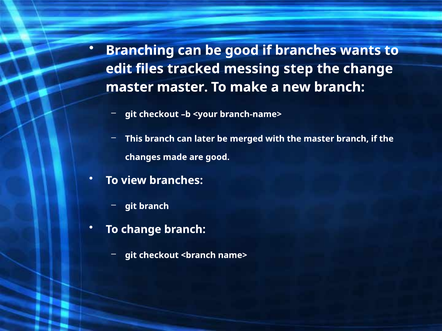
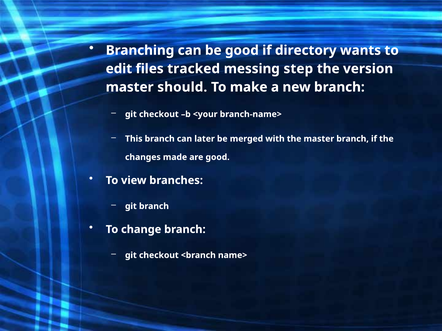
if branches: branches -> directory
the change: change -> version
master master: master -> should
